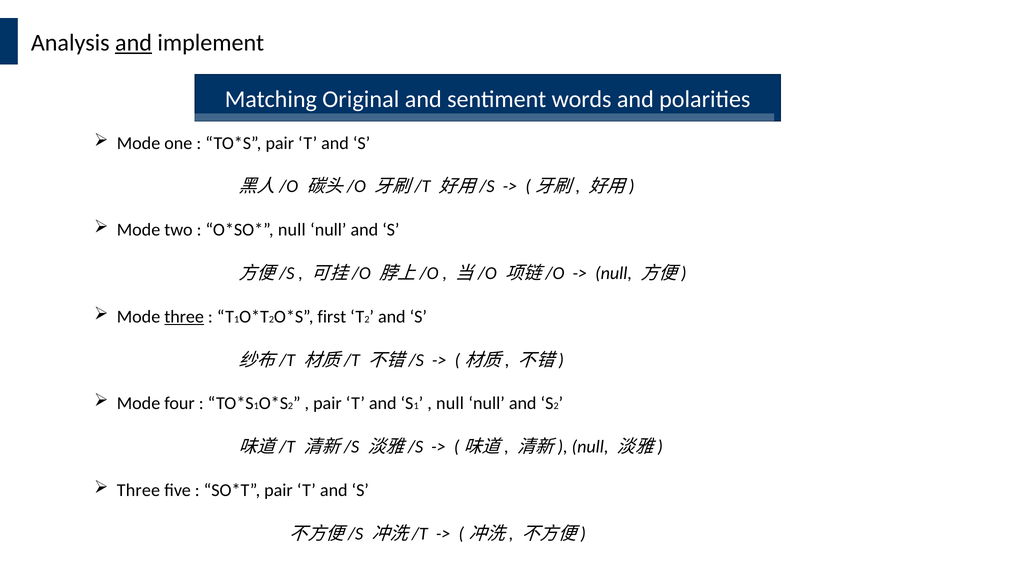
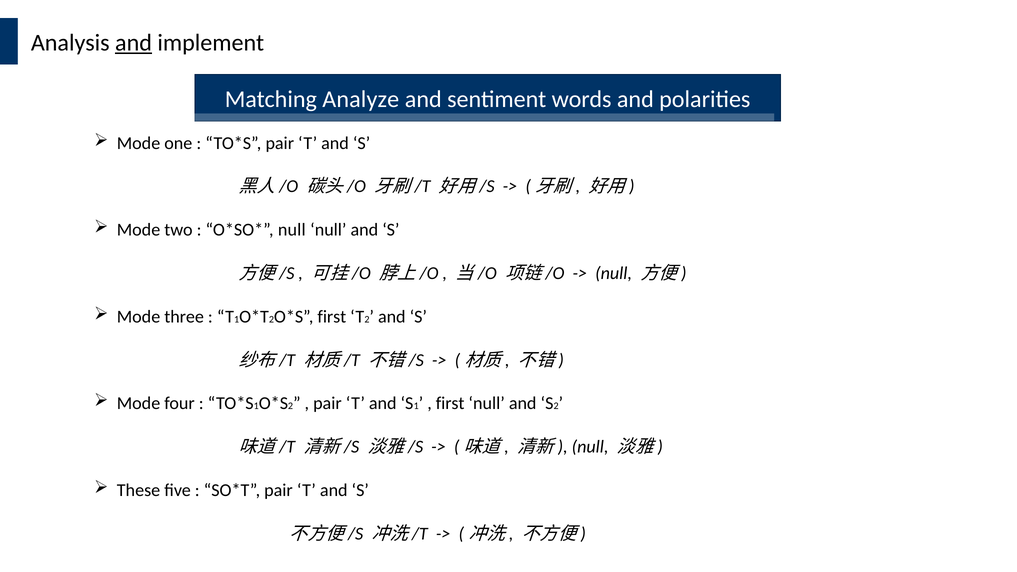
Original: Original -> Analyze
three at (184, 317) underline: present -> none
null at (450, 403): null -> first
Three at (138, 490): Three -> These
